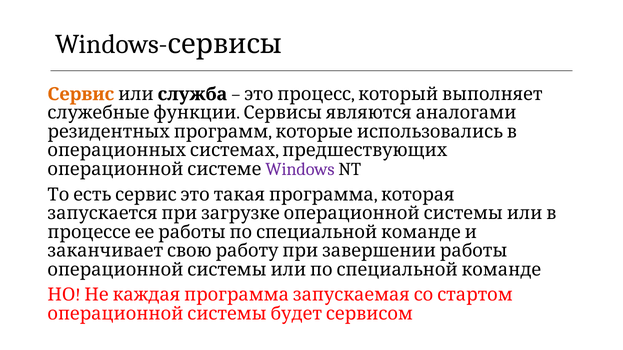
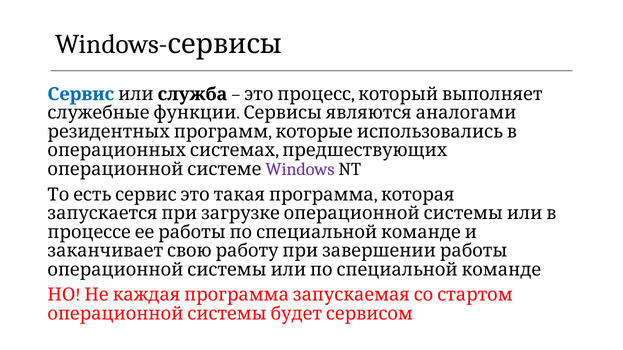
Сервис colour: orange -> blue
